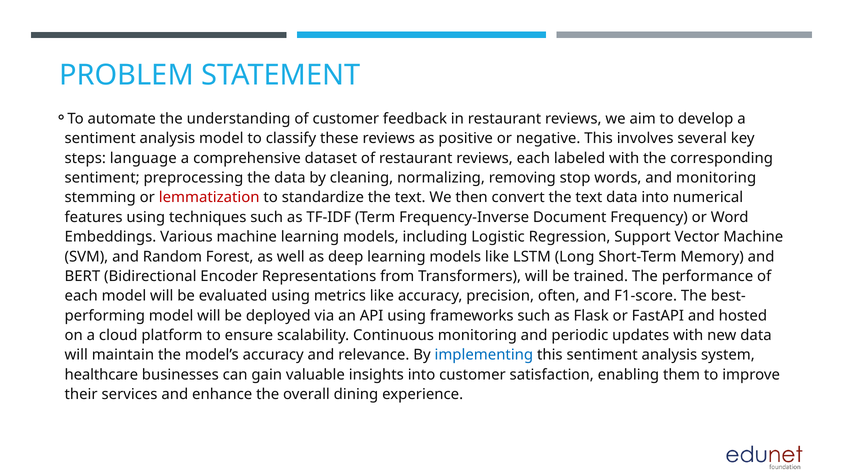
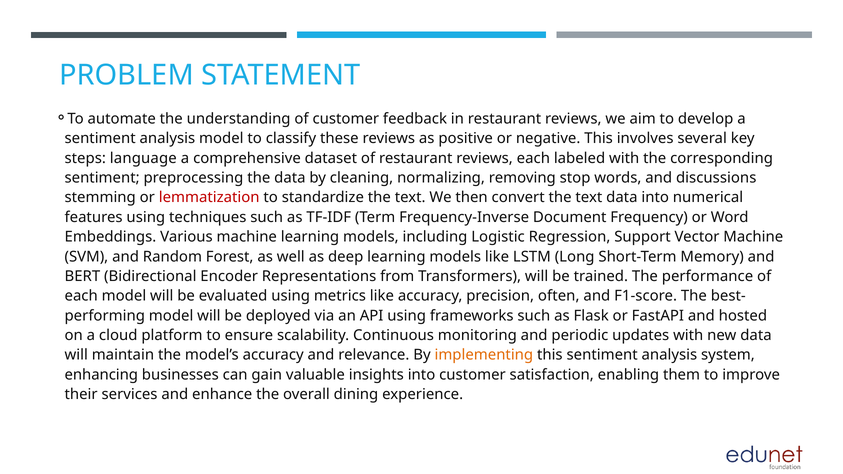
and monitoring: monitoring -> discussions
implementing colour: blue -> orange
healthcare: healthcare -> enhancing
